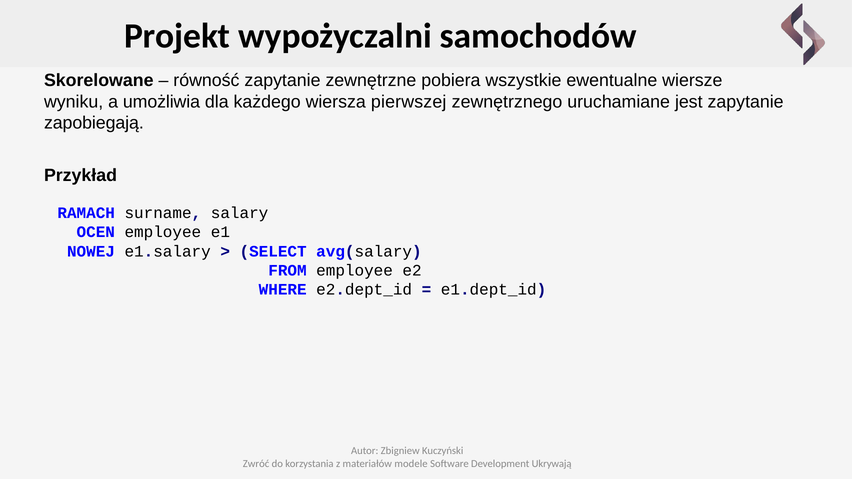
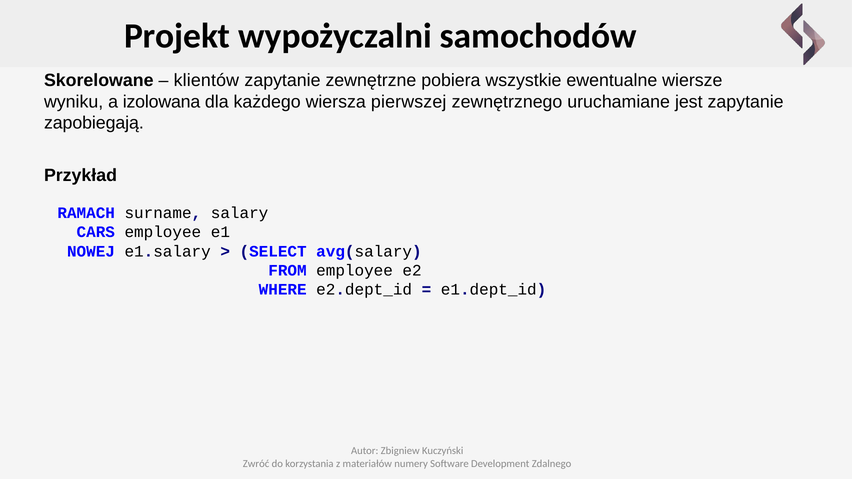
równość: równość -> klientów
umożliwia: umożliwia -> izolowana
OCEN: OCEN -> CARS
modele: modele -> numery
Ukrywają: Ukrywają -> Zdalnego
